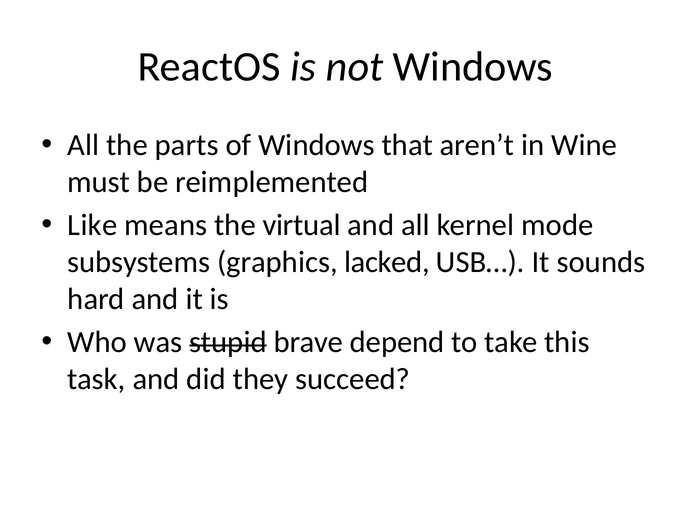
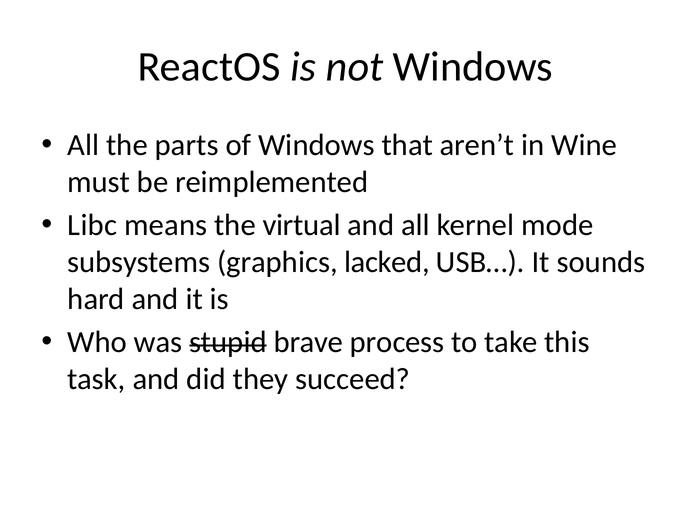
Like: Like -> Libc
depend: depend -> process
